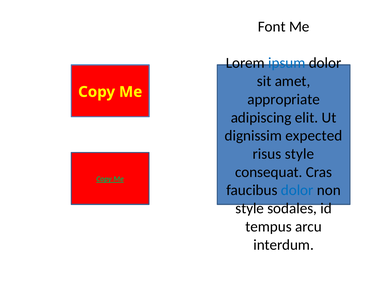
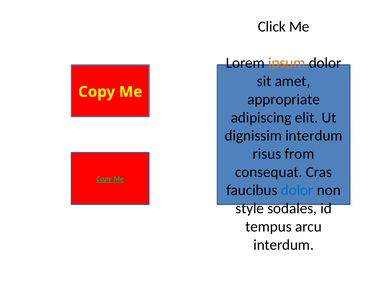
Font: Font -> Click
ipsum colour: blue -> orange
dignissim expected: expected -> interdum
risus style: style -> from
